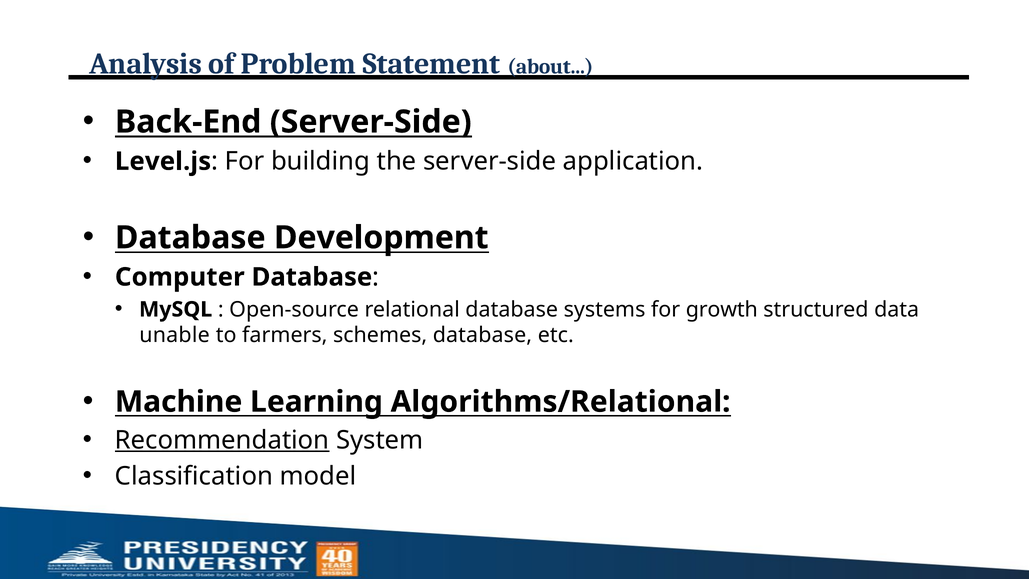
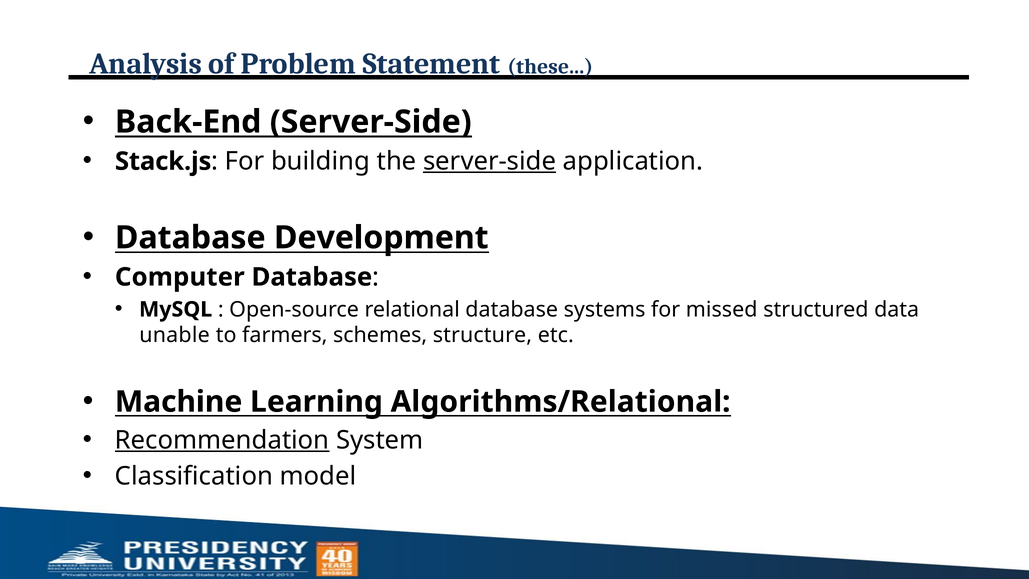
about: about -> these
Level.js: Level.js -> Stack.js
server-side at (490, 161) underline: none -> present
growth: growth -> missed
schemes database: database -> structure
